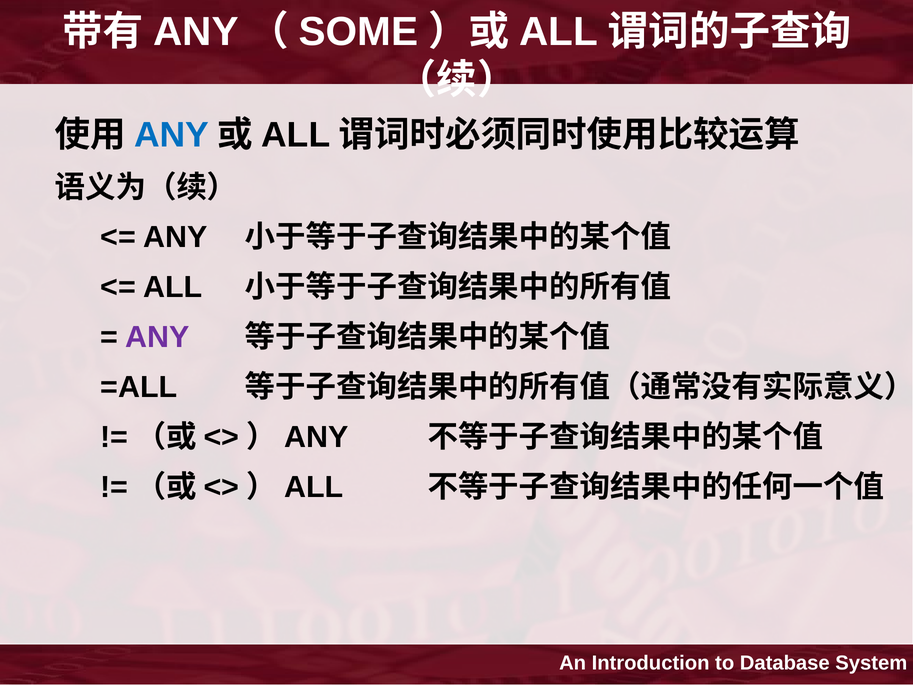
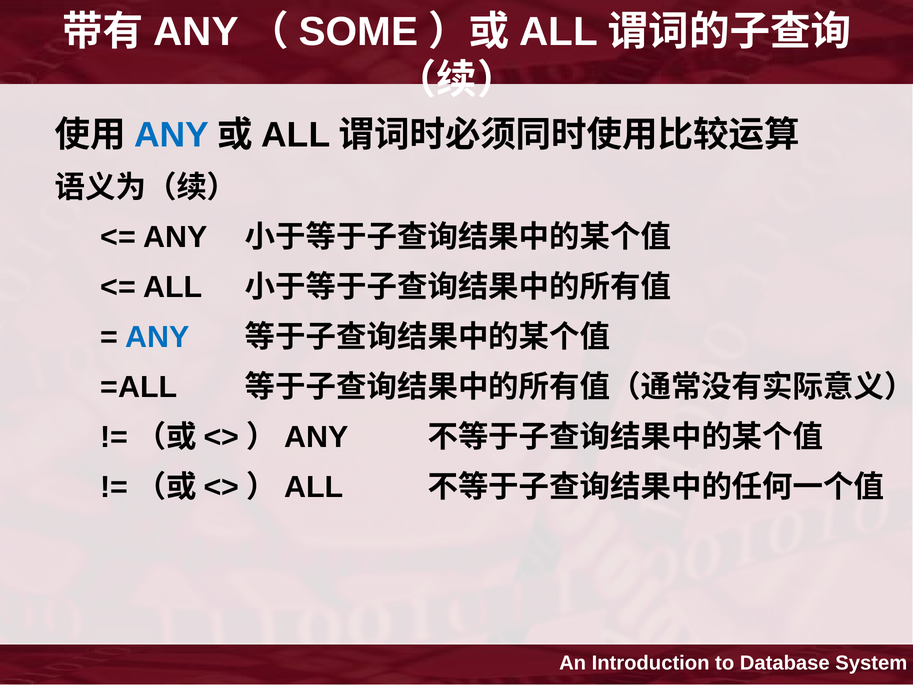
ANY at (158, 337) colour: purple -> blue
